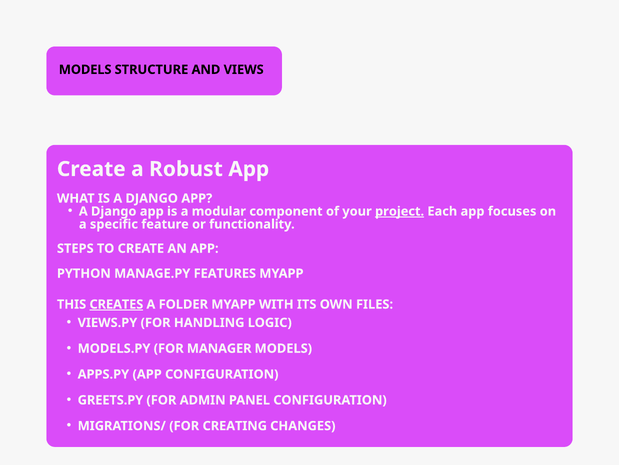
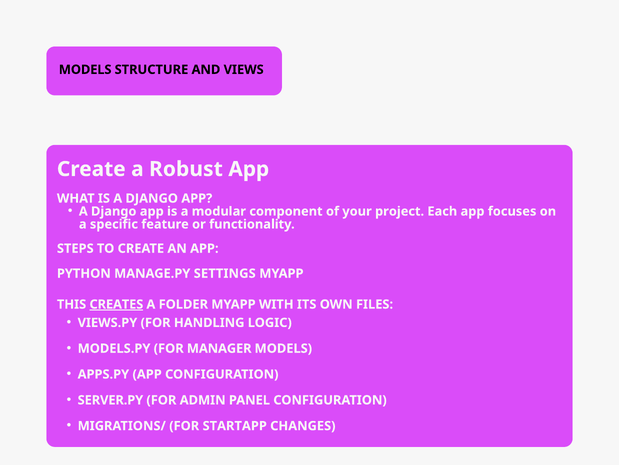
project underline: present -> none
FEATURES: FEATURES -> SETTINGS
GREETS.PY: GREETS.PY -> SERVER.PY
CREATING: CREATING -> STARTAPP
